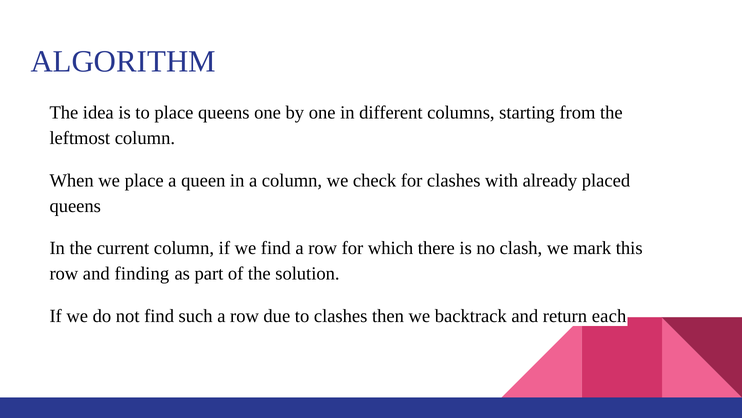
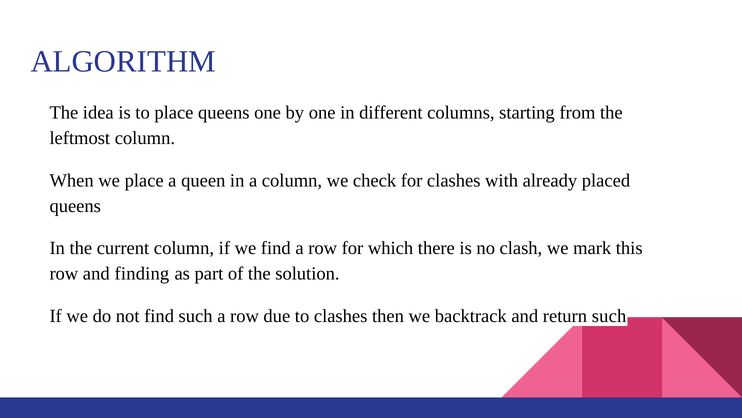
return each: each -> such
